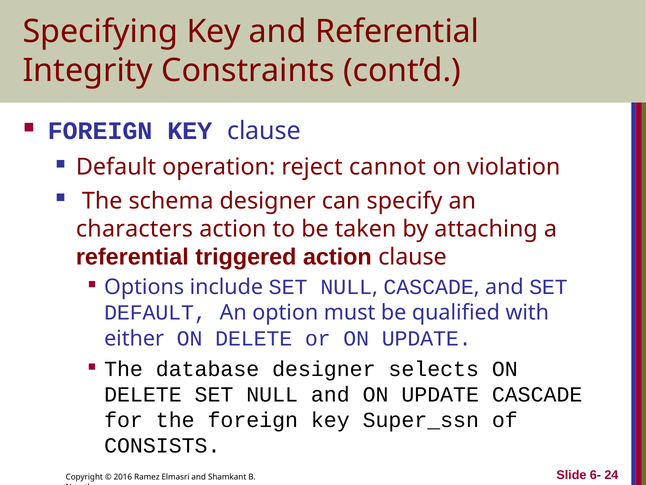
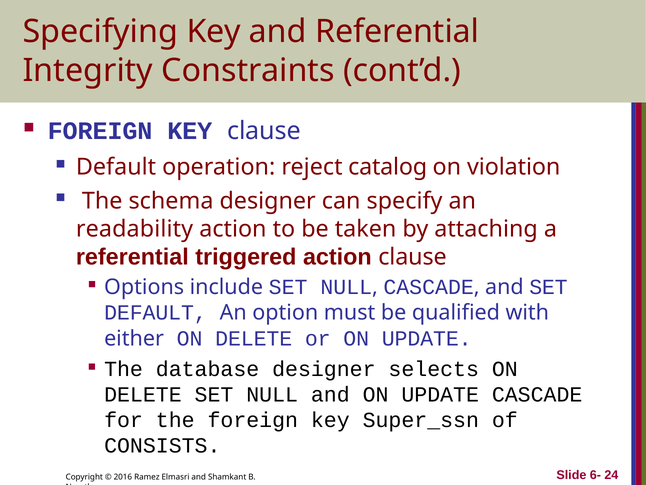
cannot: cannot -> catalog
characters: characters -> readability
